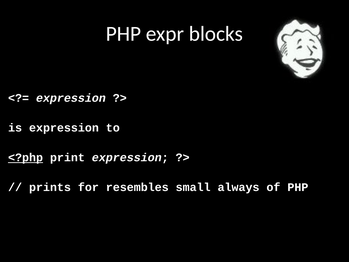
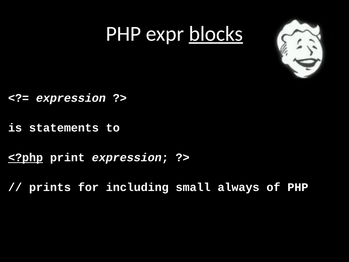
blocks underline: none -> present
is expression: expression -> statements
resembles: resembles -> including
